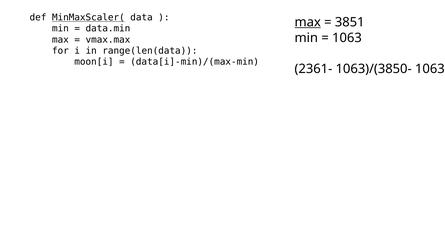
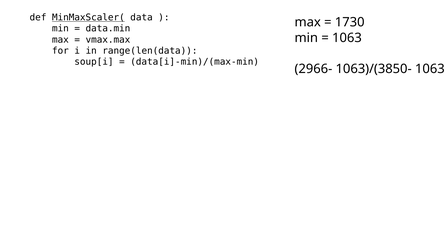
max at (308, 22) underline: present -> none
3851: 3851 -> 1730
moon[i: moon[i -> soup[i
2361-: 2361- -> 2966-
